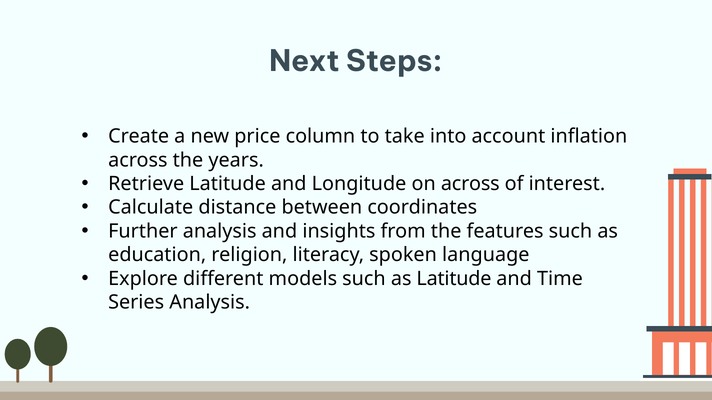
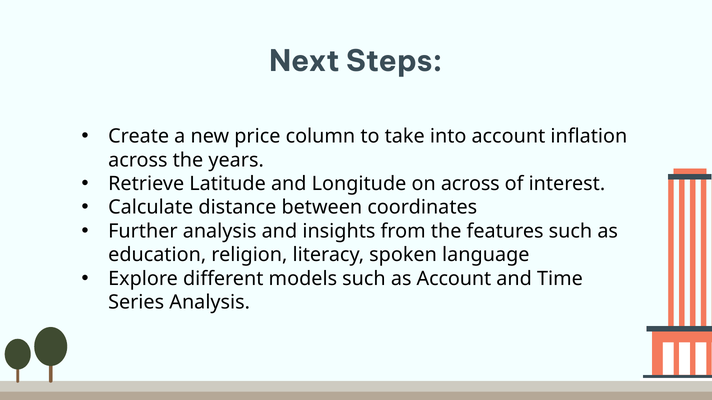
as Latitude: Latitude -> Account
